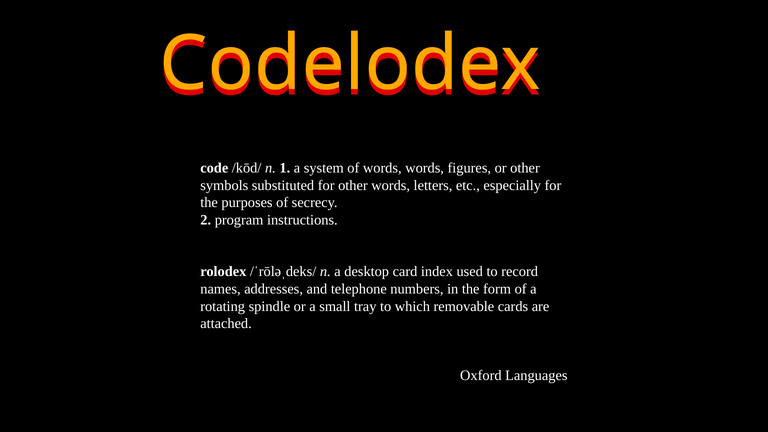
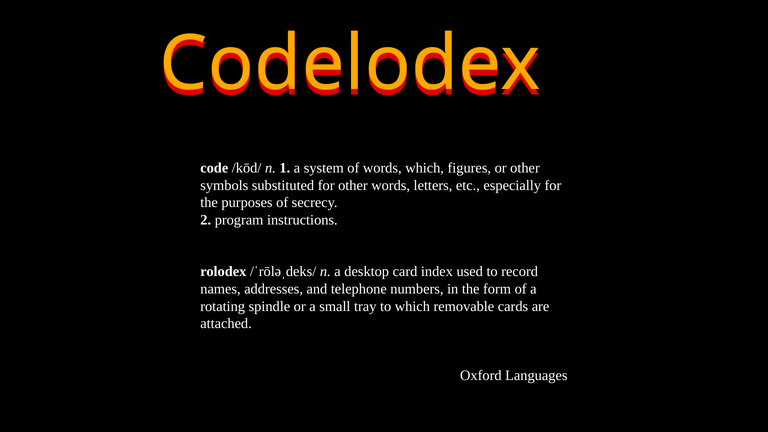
words words: words -> which
